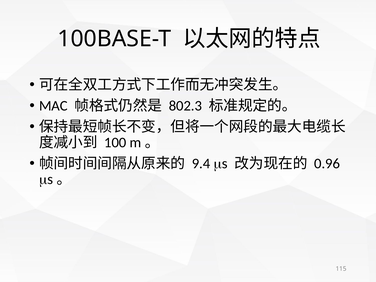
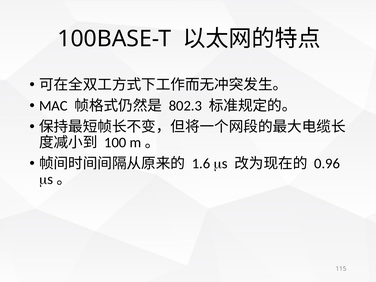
9.4: 9.4 -> 1.6
